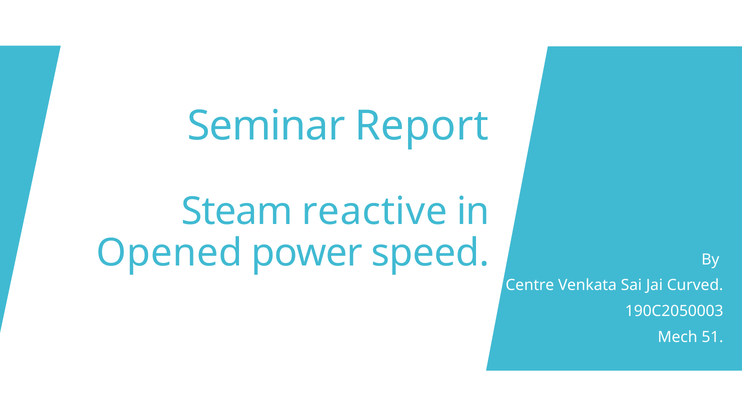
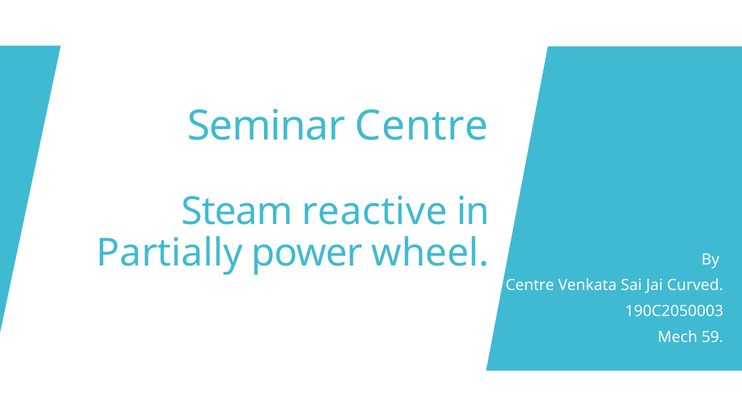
Seminar Report: Report -> Centre
Opened: Opened -> Partially
speed: speed -> wheel
51: 51 -> 59
